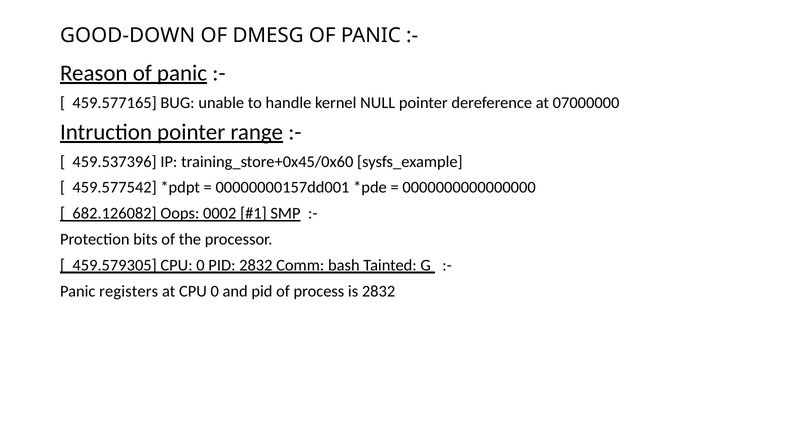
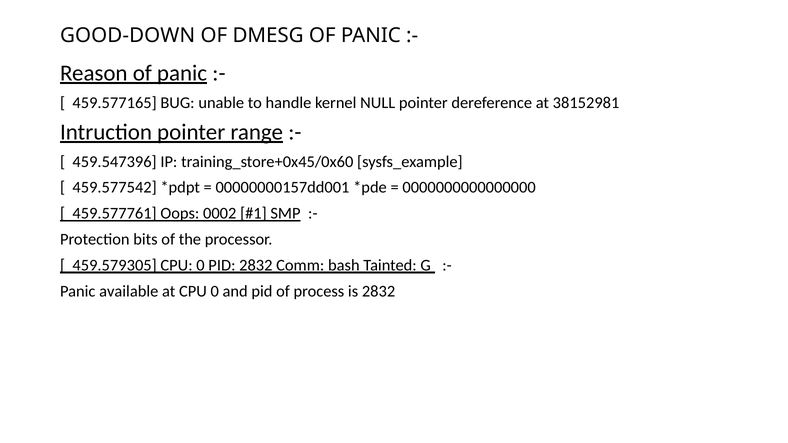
07000000: 07000000 -> 38152981
459.537396: 459.537396 -> 459.547396
682.126082: 682.126082 -> 459.577761
registers: registers -> available
